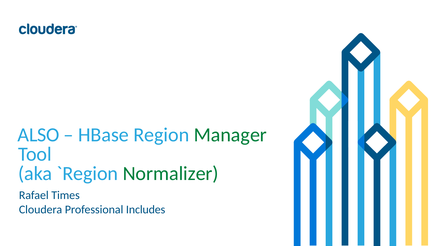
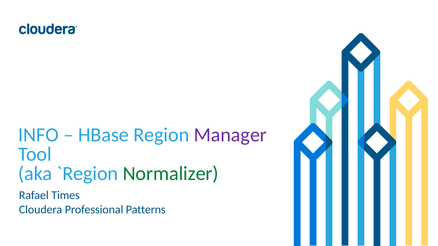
ALSO: ALSO -> INFO
Manager colour: green -> purple
Includes: Includes -> Patterns
